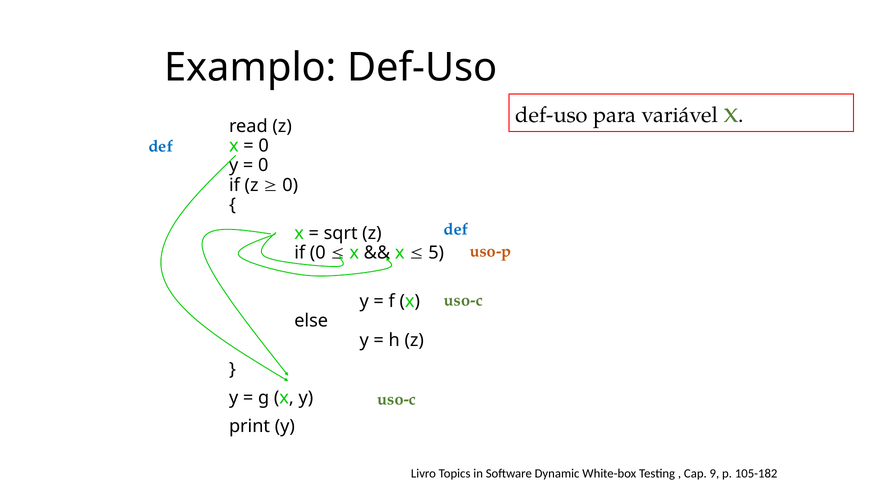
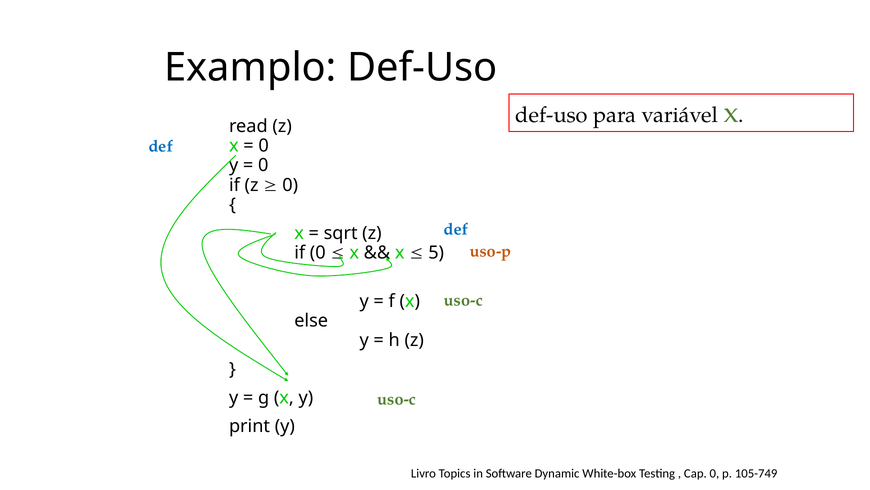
Cap 9: 9 -> 0
105-182: 105-182 -> 105-749
